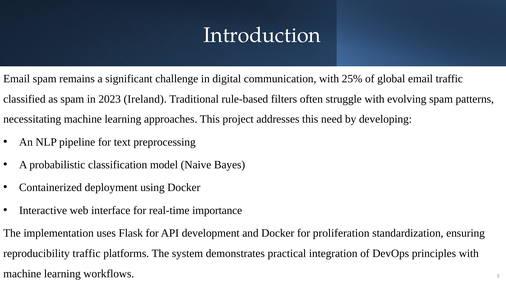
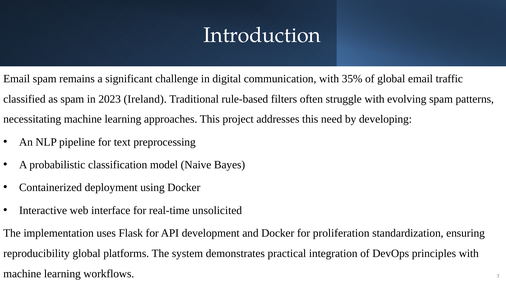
25%: 25% -> 35%
importance: importance -> unsolicited
reproducibility traffic: traffic -> global
